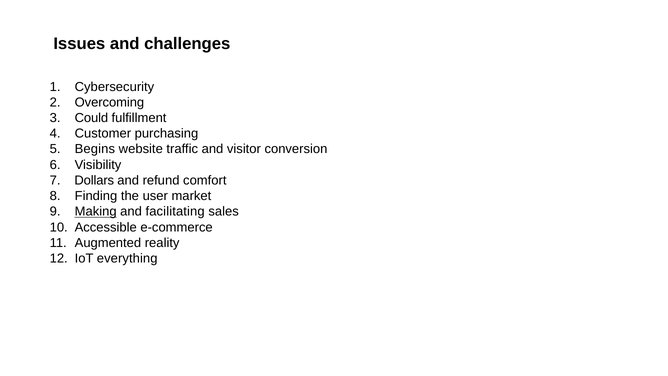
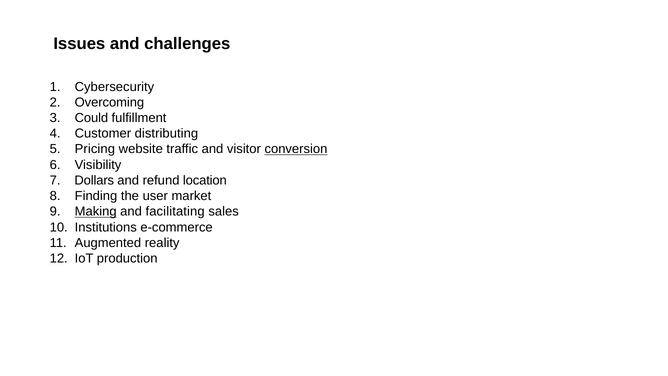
purchasing: purchasing -> distributing
Begins: Begins -> Pricing
conversion underline: none -> present
comfort: comfort -> location
Accessible: Accessible -> Institutions
everything: everything -> production
